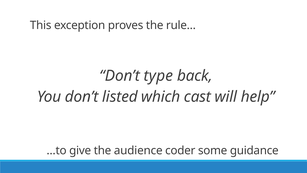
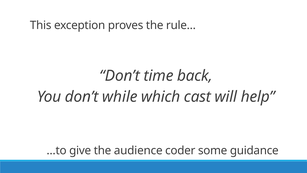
type: type -> time
listed: listed -> while
